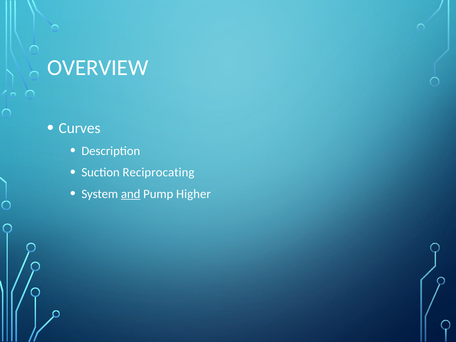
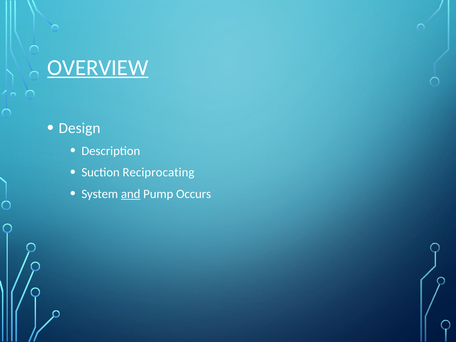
OVERVIEW underline: none -> present
Curves: Curves -> Design
Higher: Higher -> Occurs
